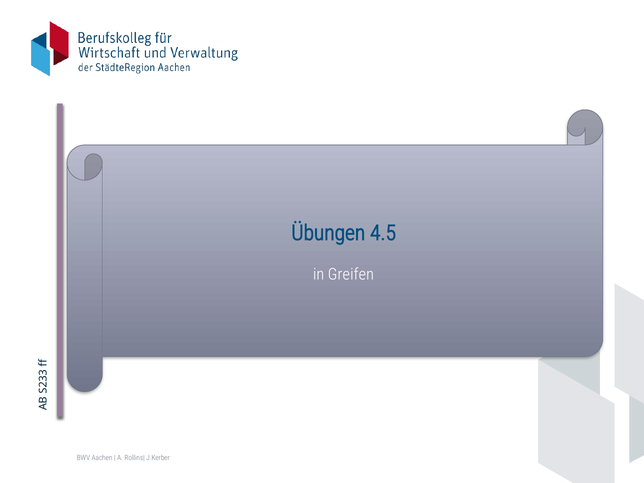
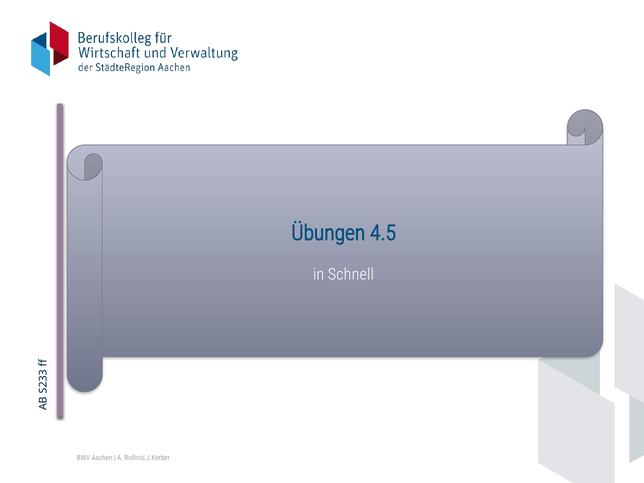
Greifen: Greifen -> Schnell
